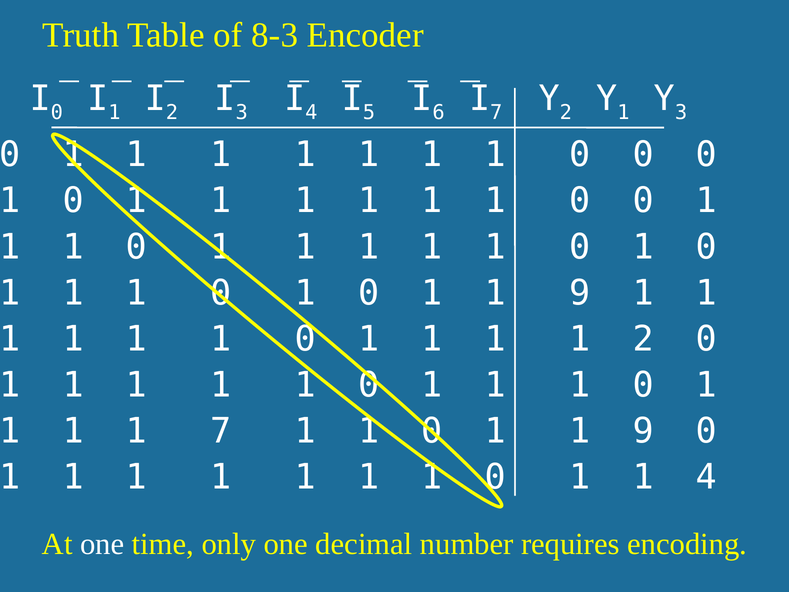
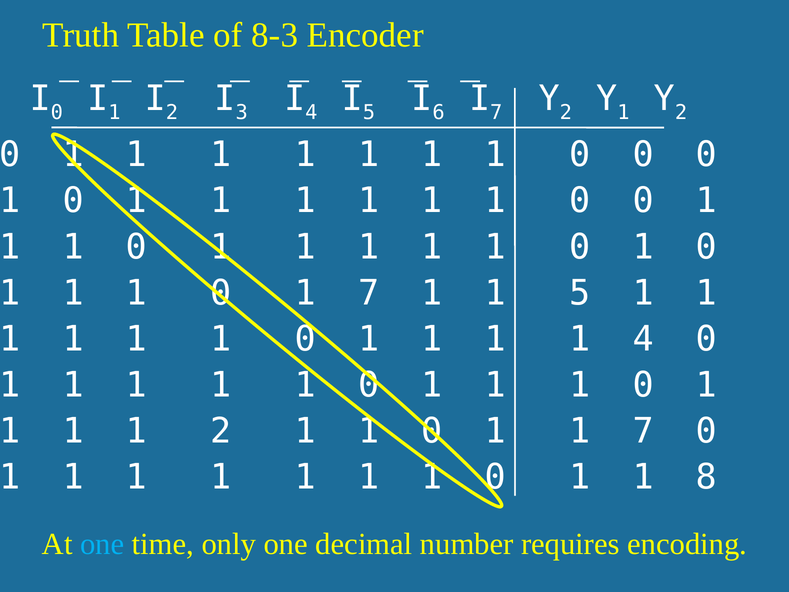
3 at (681, 112): 3 -> 2
0 at (369, 293): 0 -> 7
9 at (580, 293): 9 -> 5
1 2: 2 -> 4
1 7: 7 -> 2
9 at (643, 431): 9 -> 7
1 4: 4 -> 8
one at (102, 544) colour: white -> light blue
